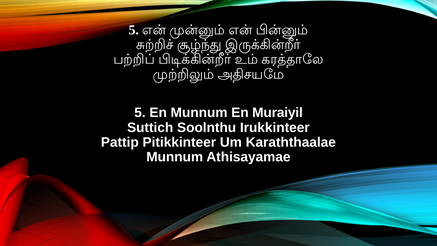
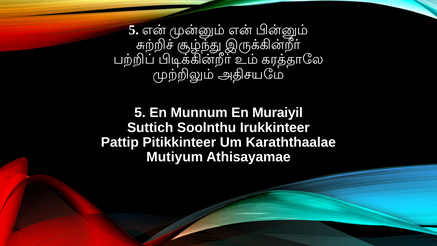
Munnum at (175, 157): Munnum -> Mutiyum
